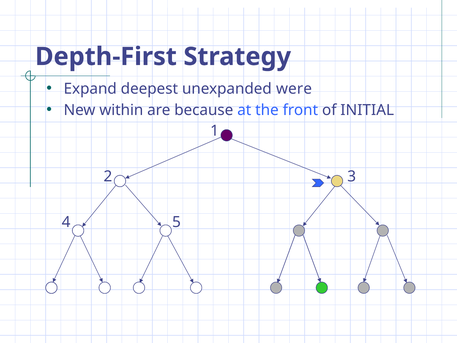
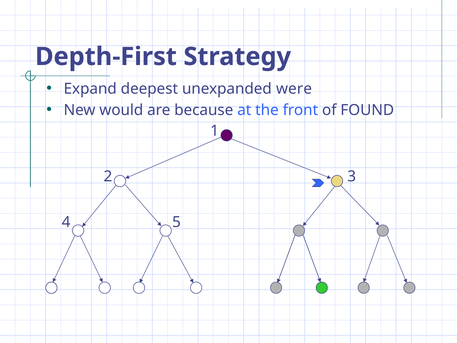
within: within -> would
INITIAL: INITIAL -> FOUND
